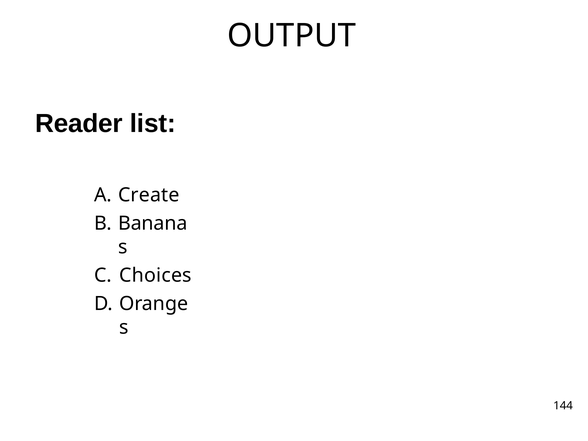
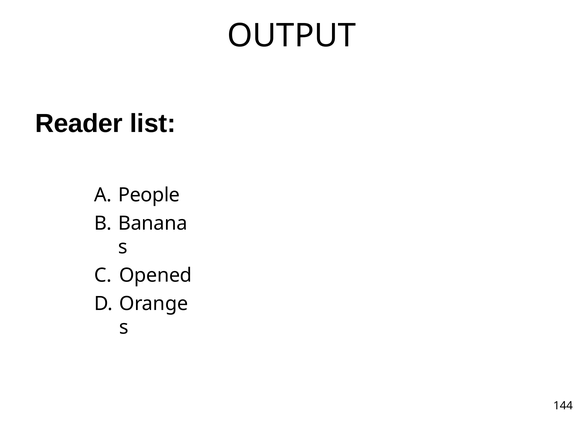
Create: Create -> People
Choices: Choices -> Opened
